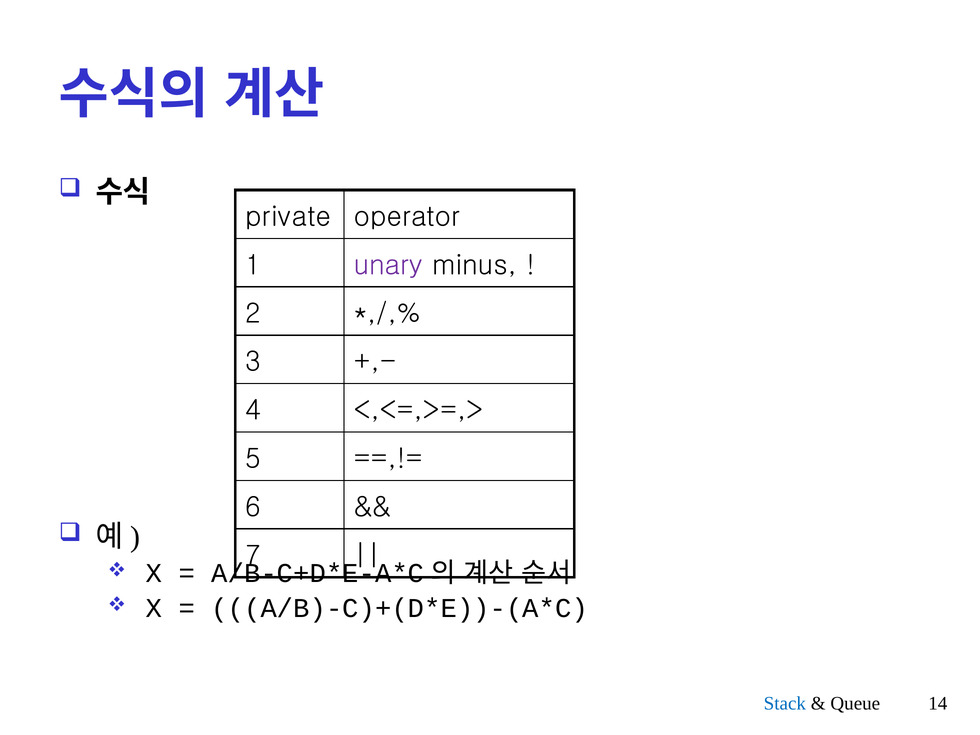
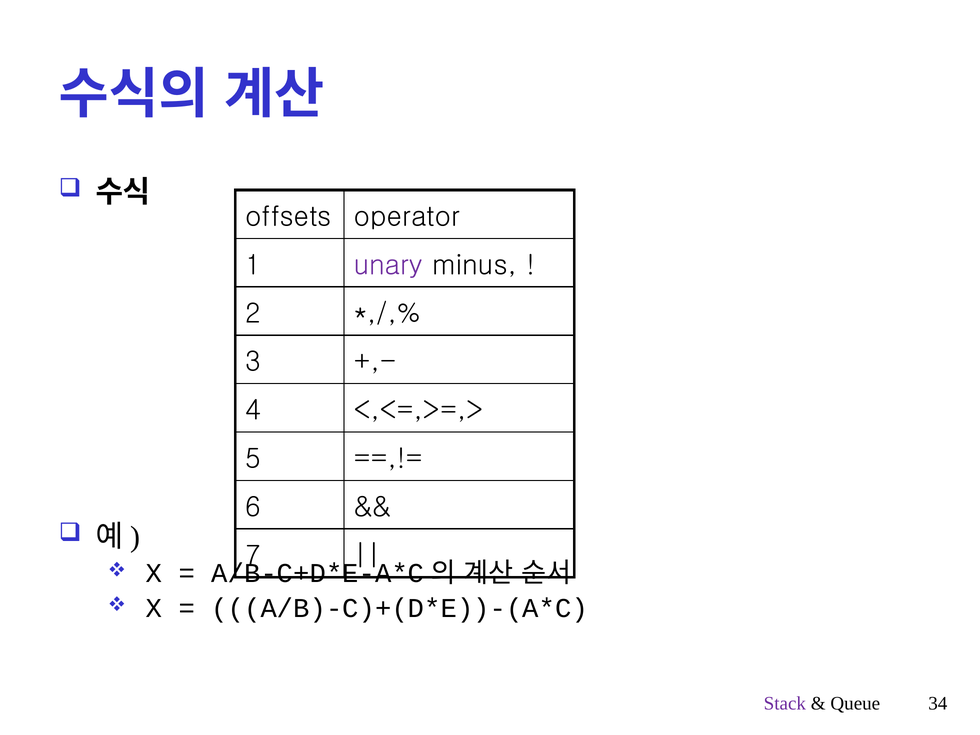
private: private -> offsets
Stack colour: blue -> purple
14: 14 -> 34
